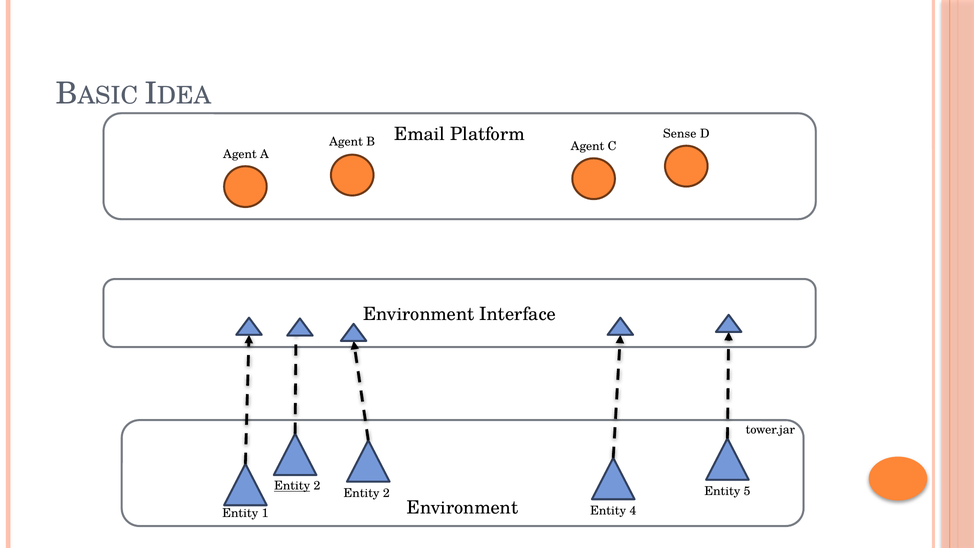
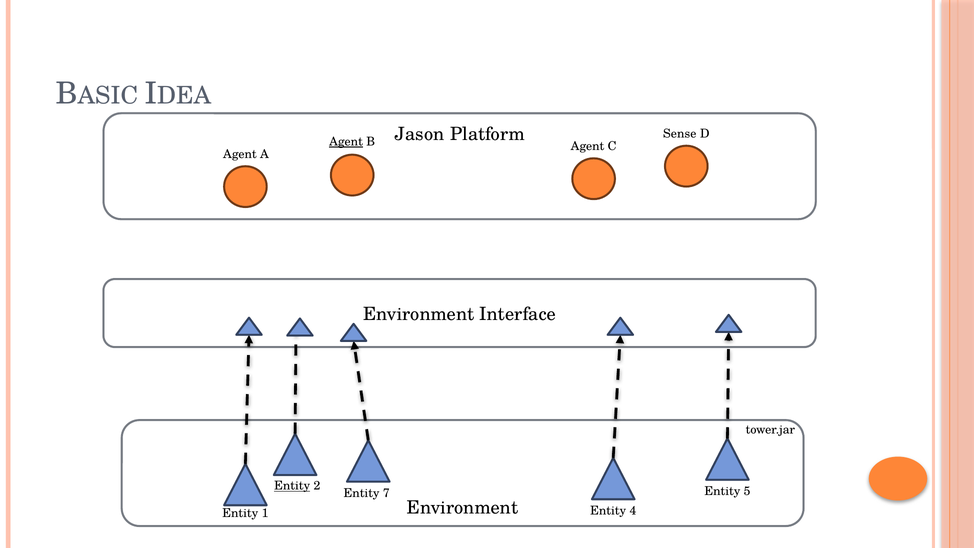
Email: Email -> Jason
Agent at (346, 142) underline: none -> present
2 at (386, 493): 2 -> 7
